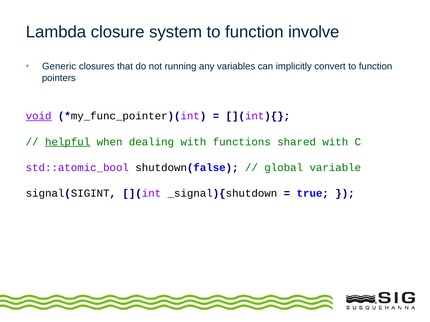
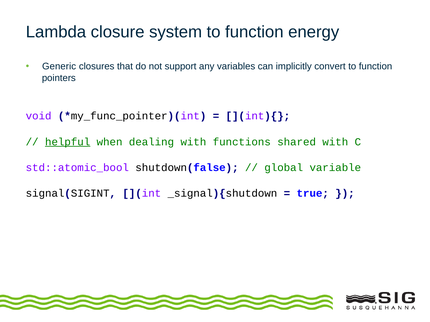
involve: involve -> energy
running: running -> support
void underline: present -> none
